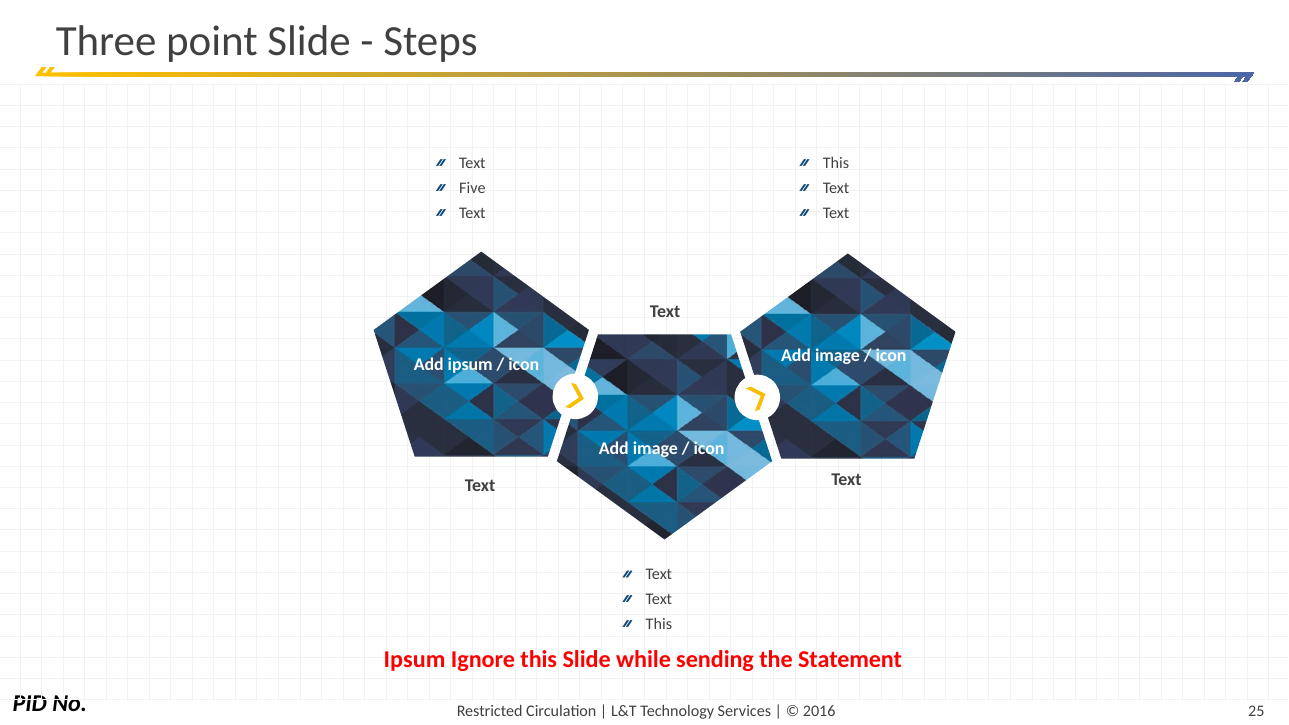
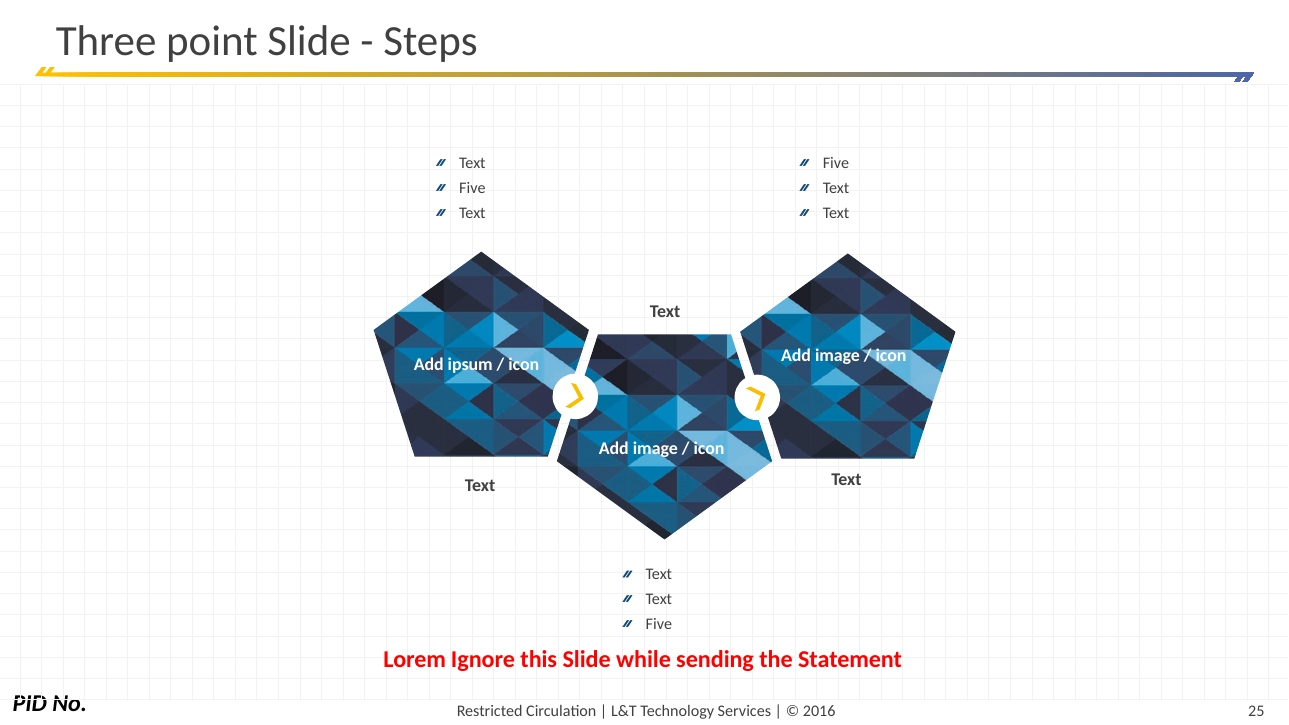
This at (836, 163): This -> Five
This at (659, 624): This -> Five
Ipsum at (415, 660): Ipsum -> Lorem
